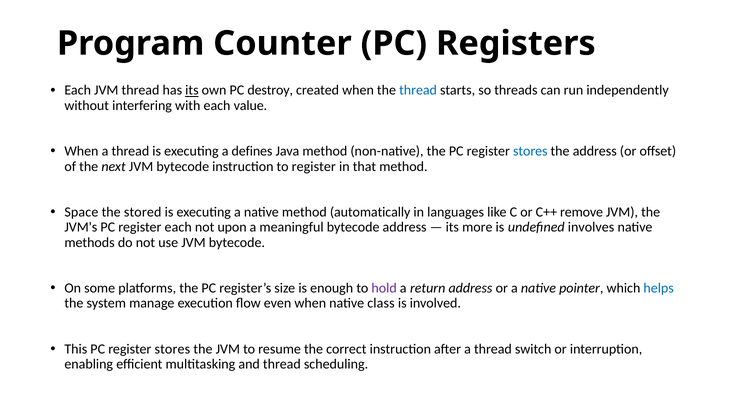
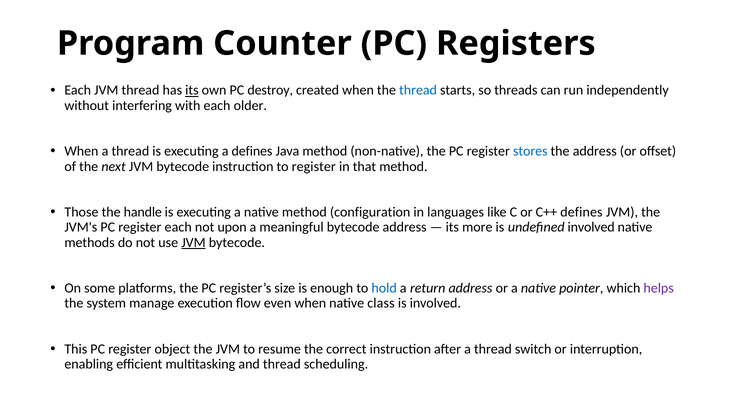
value: value -> older
Space: Space -> Those
stored: stored -> handle
automatically: automatically -> configuration
C++ remove: remove -> defines
undefined involves: involves -> involved
JVM at (193, 243) underline: none -> present
hold colour: purple -> blue
helps colour: blue -> purple
This PC register stores: stores -> object
